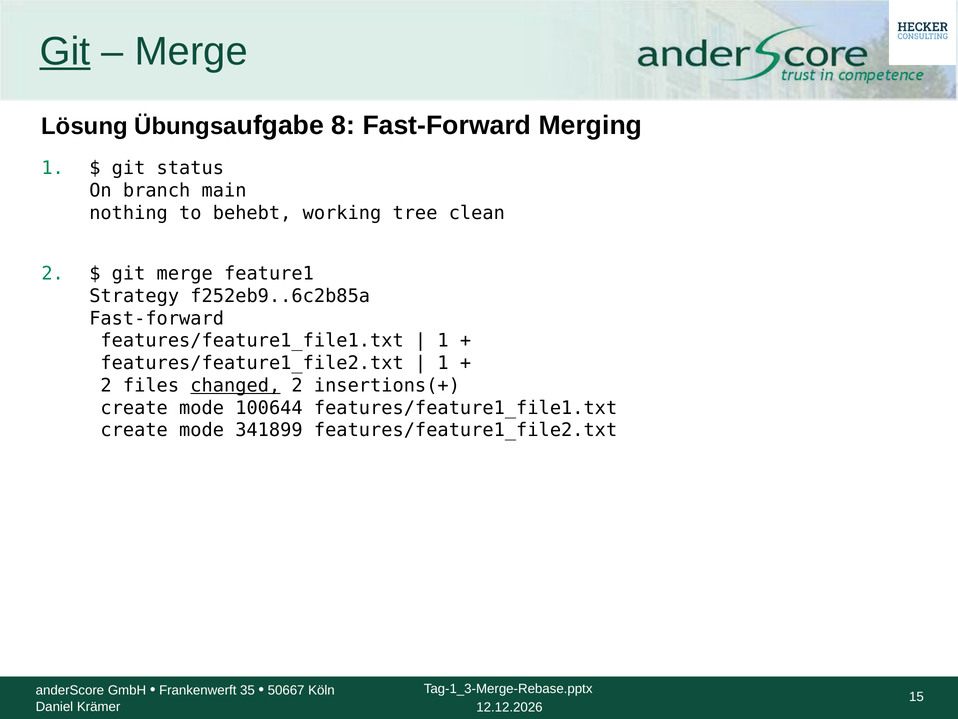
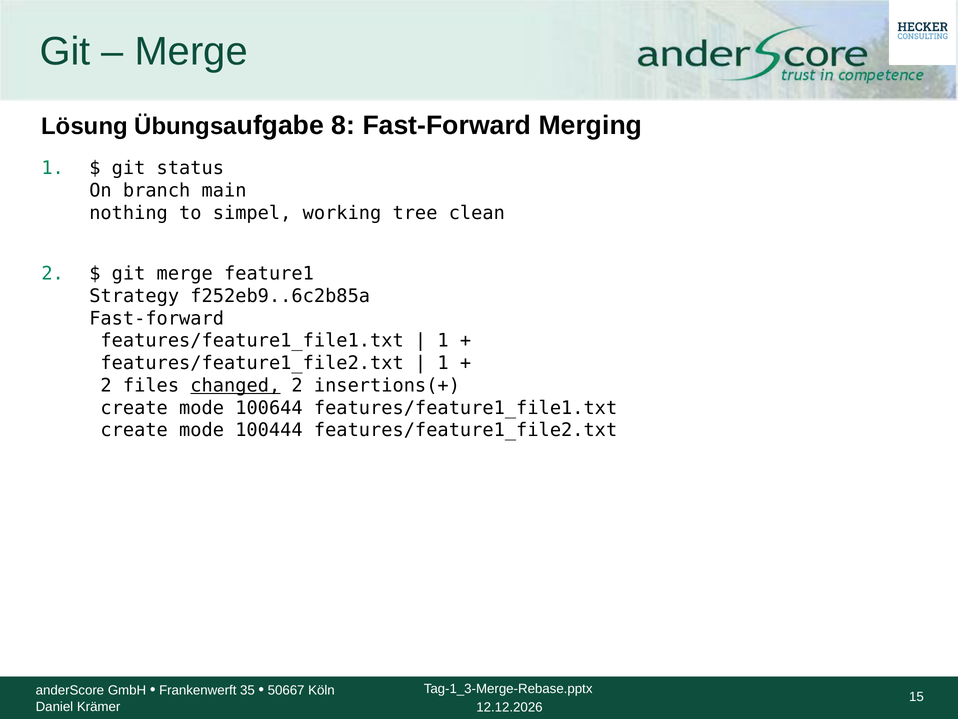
Git at (65, 52) underline: present -> none
behebt: behebt -> simpel
341899: 341899 -> 100444
